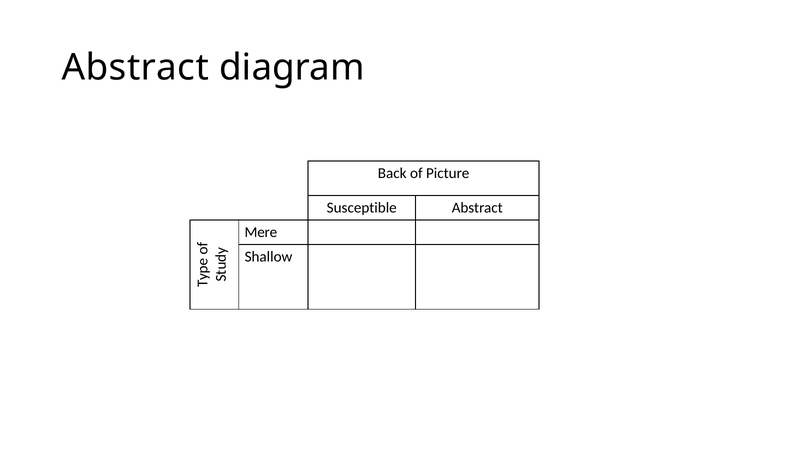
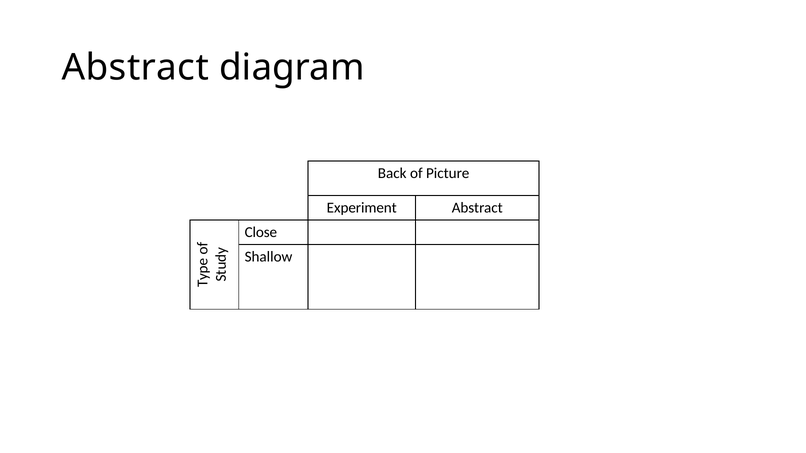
Susceptible: Susceptible -> Experiment
Mere: Mere -> Close
